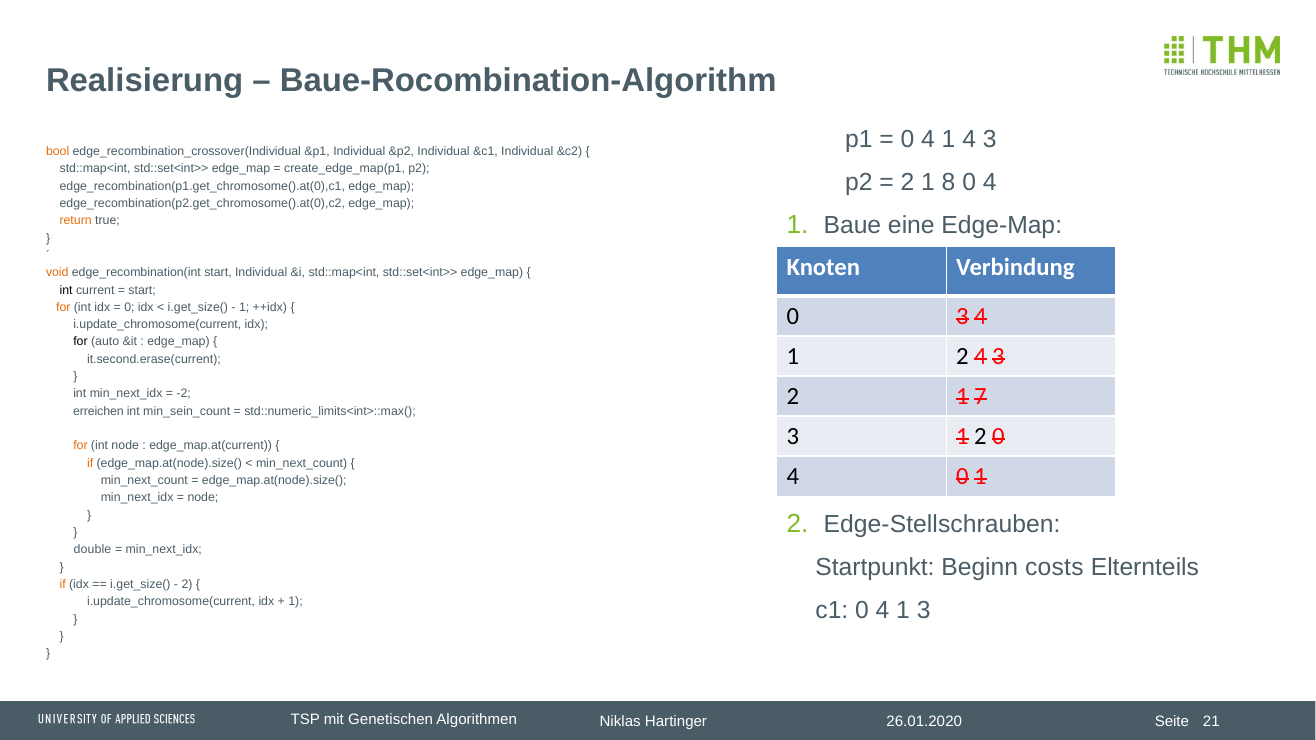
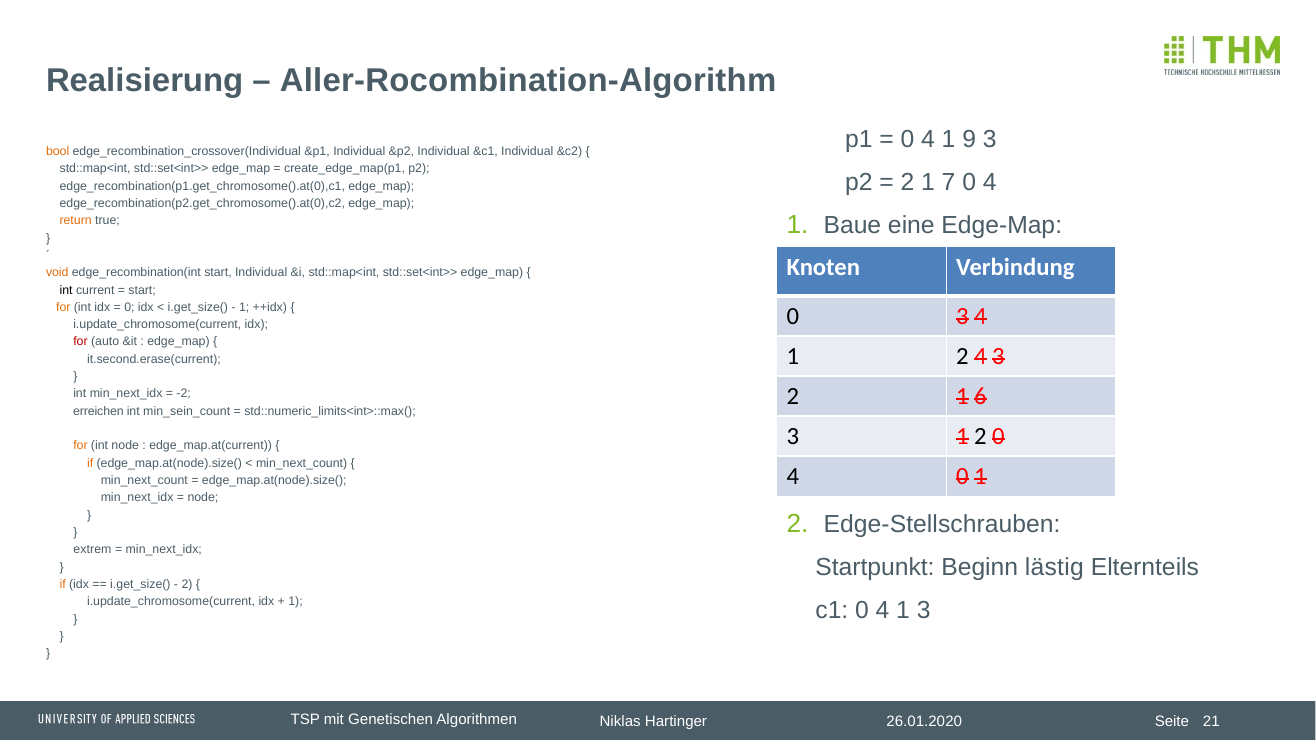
Baue-Rocombination-Algorithm: Baue-Rocombination-Algorithm -> Aller-Rocombination-Algorithm
1 4: 4 -> 9
8: 8 -> 7
for at (80, 342) colour: black -> red
7: 7 -> 6
double: double -> extrem
costs: costs -> lästig
